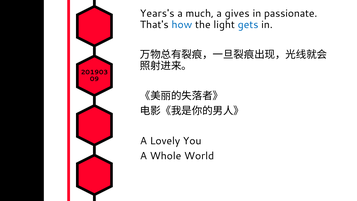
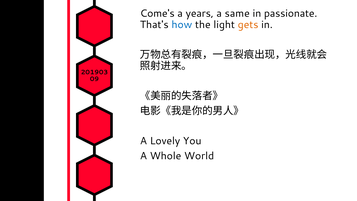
Years's: Years's -> Come's
much: much -> years
gives: gives -> same
gets colour: blue -> orange
